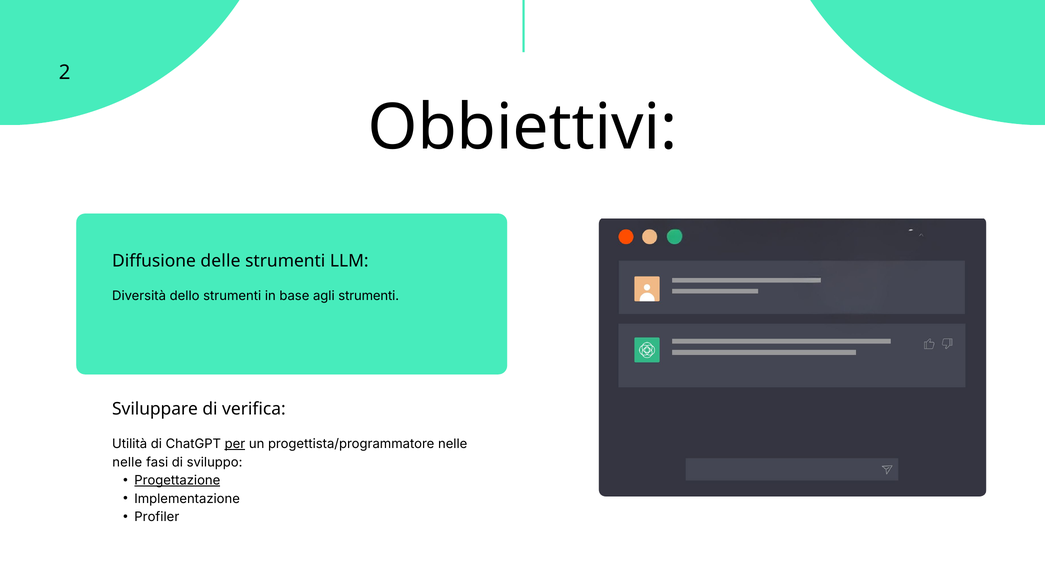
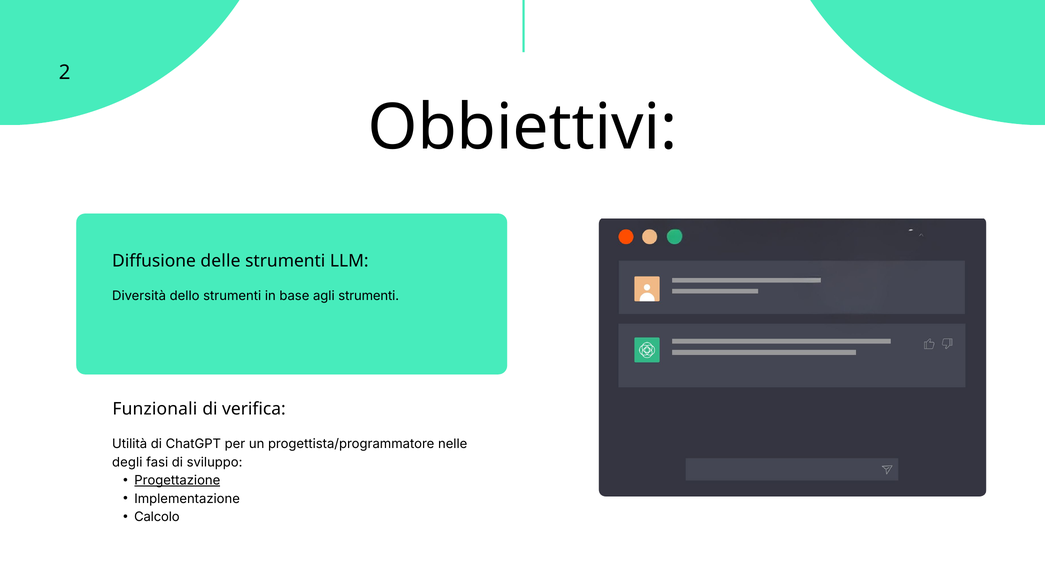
Sviluppare: Sviluppare -> Funzionali
per underline: present -> none
nelle at (127, 462): nelle -> degli
Profiler: Profiler -> Calcolo
